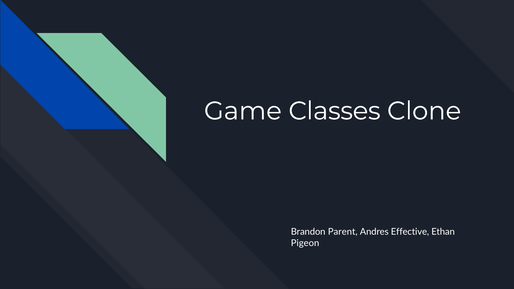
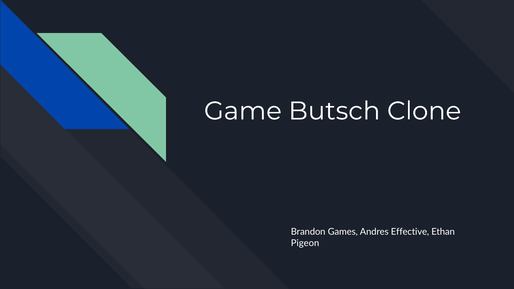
Classes: Classes -> Butsch
Parent: Parent -> Games
